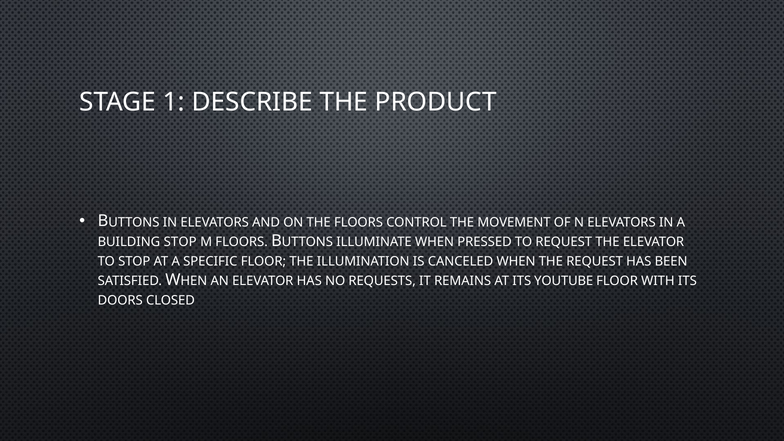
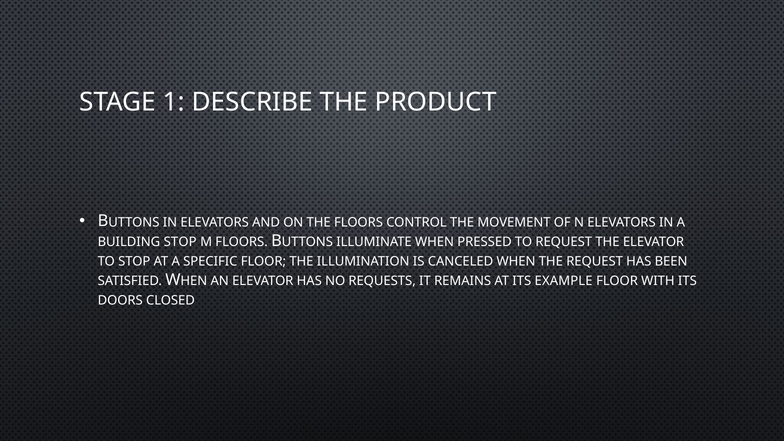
YOUTUBE: YOUTUBE -> EXAMPLE
